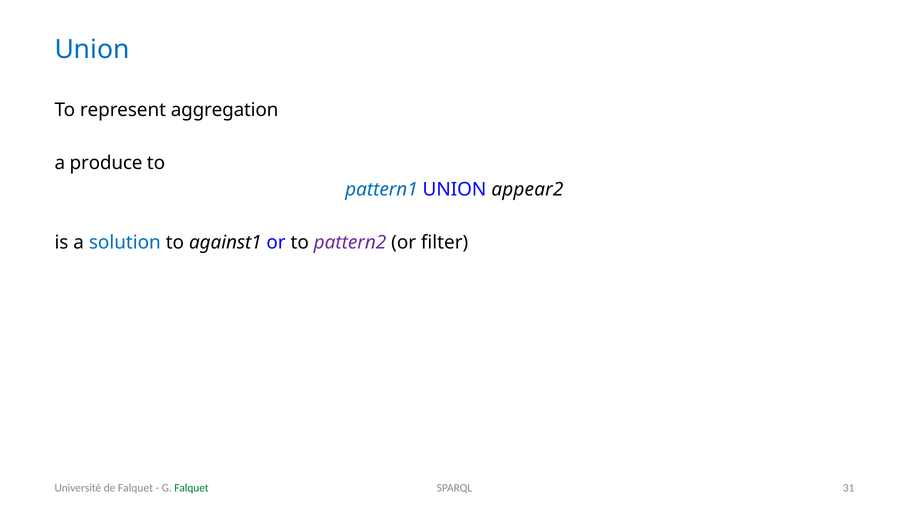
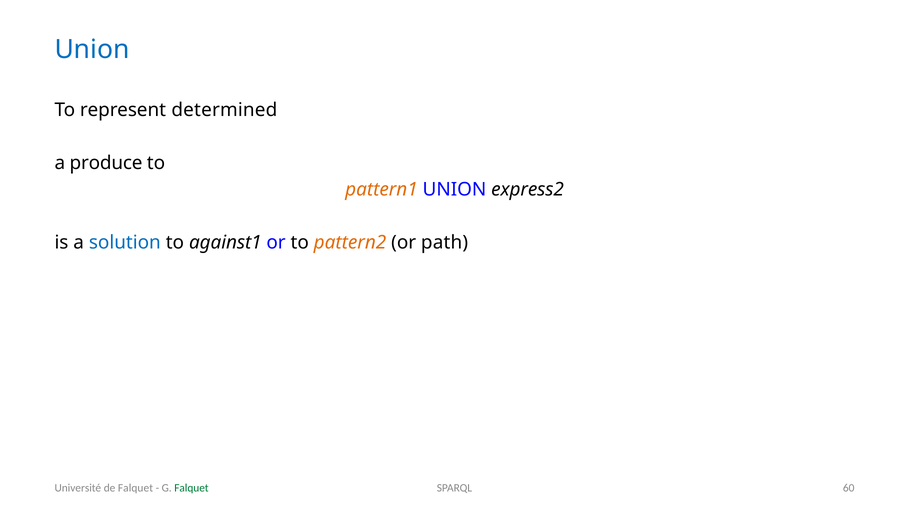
aggregation: aggregation -> determined
pattern1 colour: blue -> orange
appear2: appear2 -> express2
pattern2 colour: purple -> orange
filter: filter -> path
31: 31 -> 60
